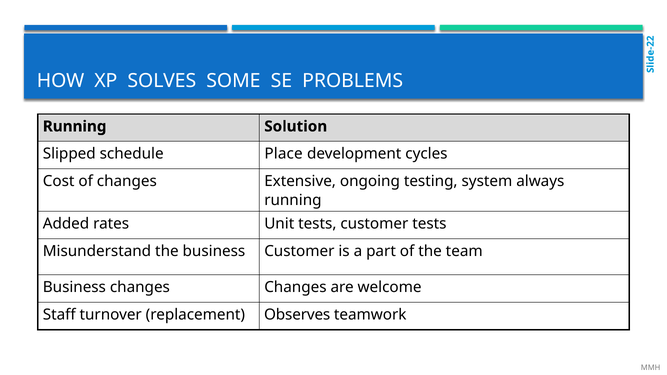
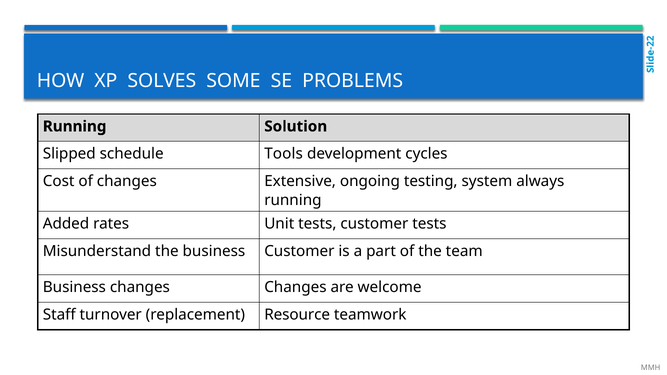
Place: Place -> Tools
Observes: Observes -> Resource
